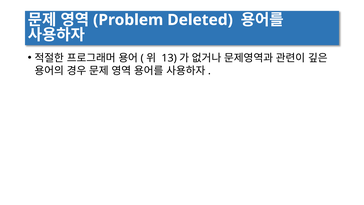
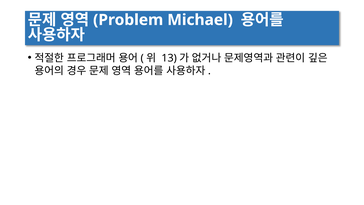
Deleted: Deleted -> Michael
